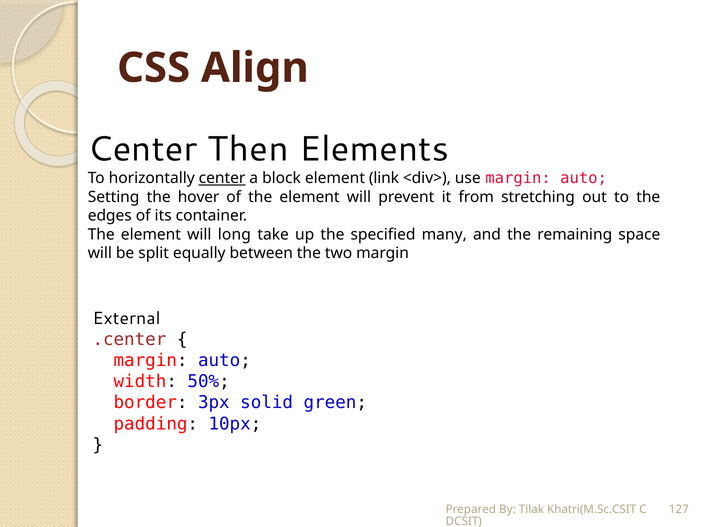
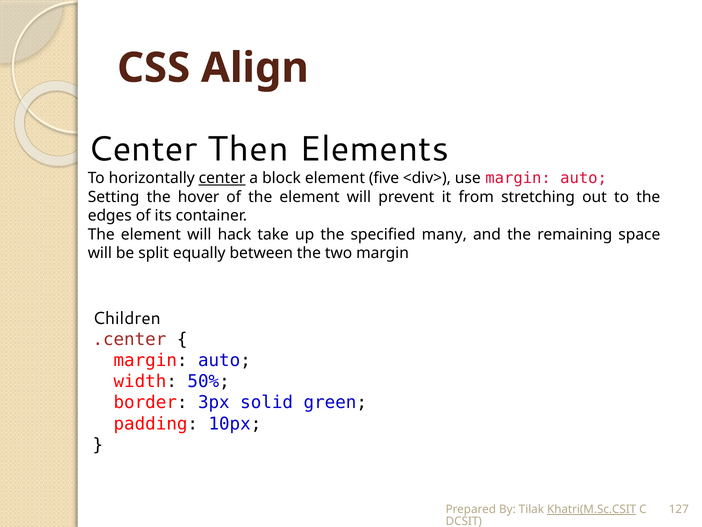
link: link -> five
long: long -> hack
External: External -> Children
Khatri(M.Sc.CSIT underline: none -> present
